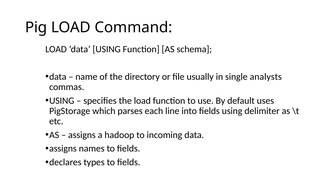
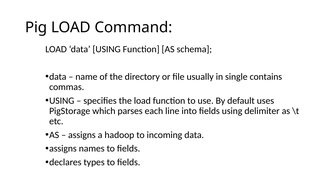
analysts: analysts -> contains
